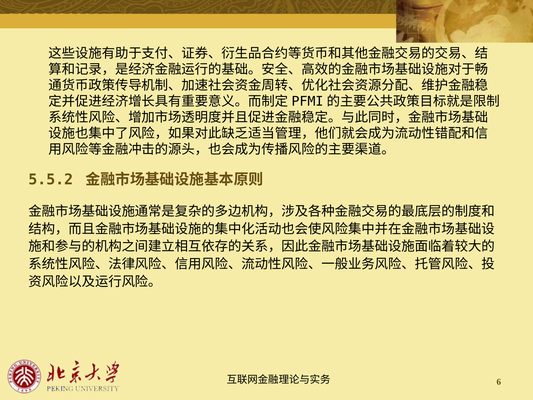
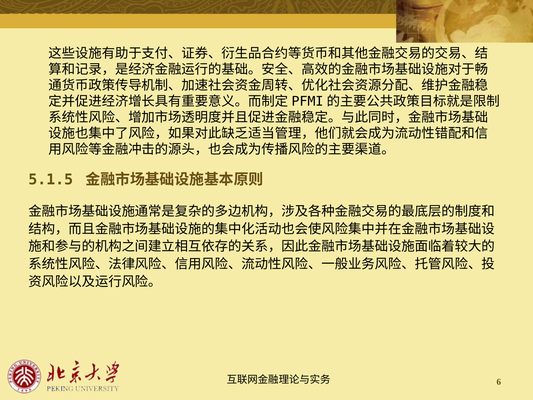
5.5.2: 5.5.2 -> 5.1.5
